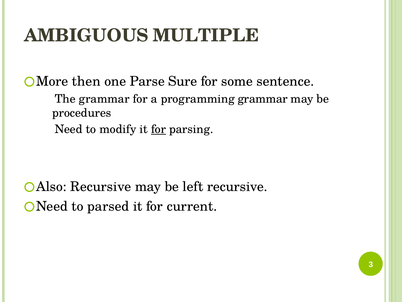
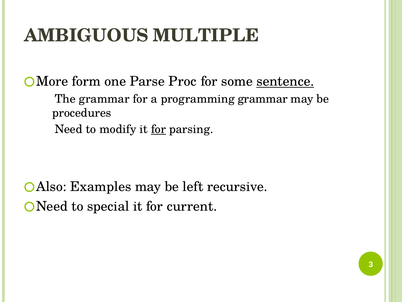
then: then -> form
Sure: Sure -> Proc
sentence underline: none -> present
Recursive at (101, 187): Recursive -> Examples
parsed: parsed -> special
